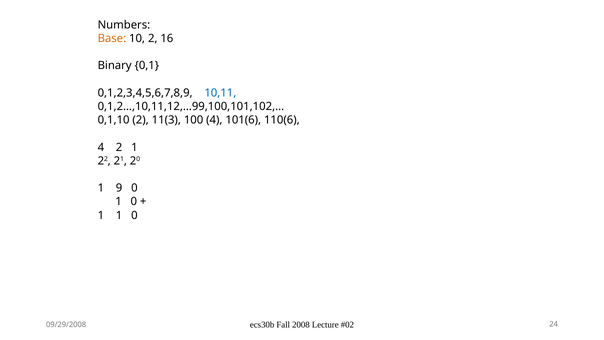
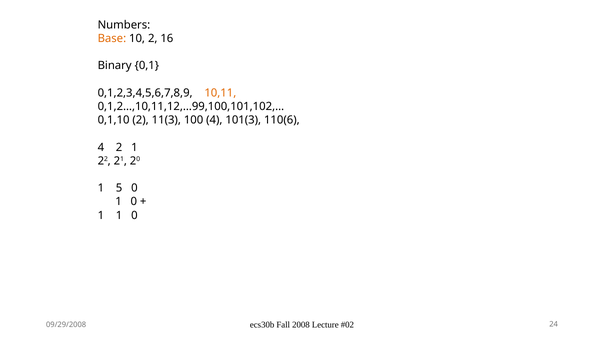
10,11 colour: blue -> orange
101(6: 101(6 -> 101(3
9: 9 -> 5
